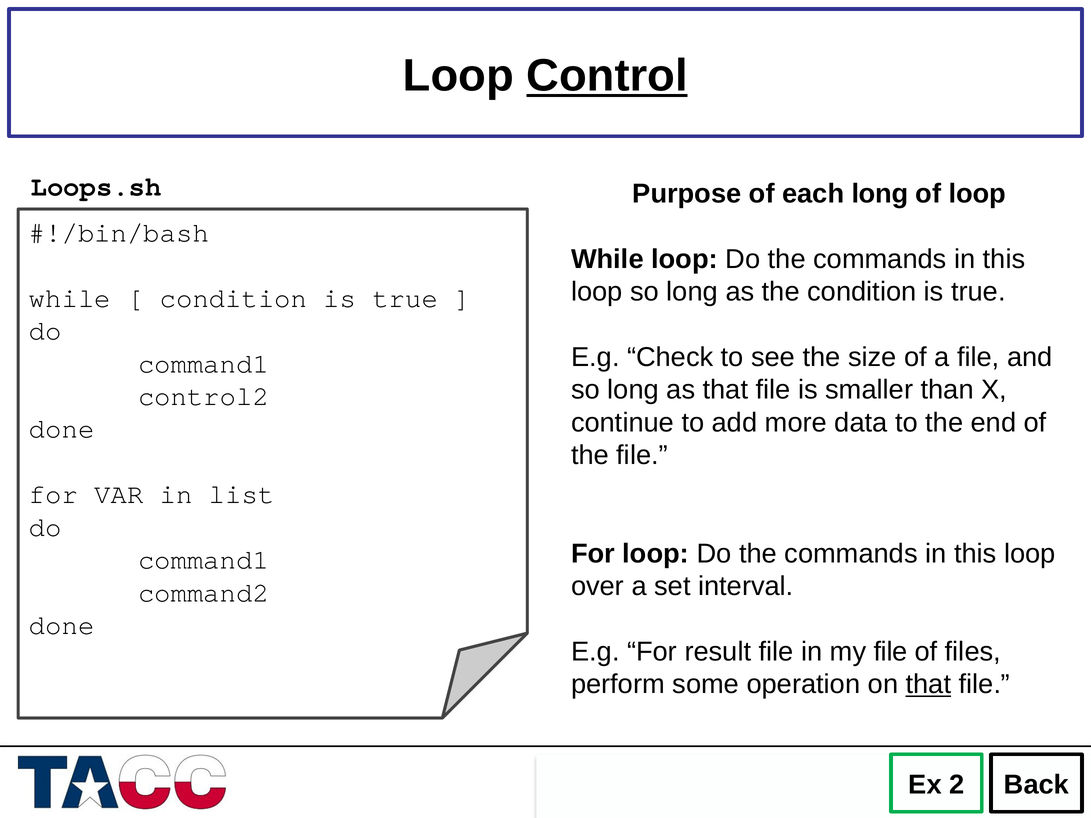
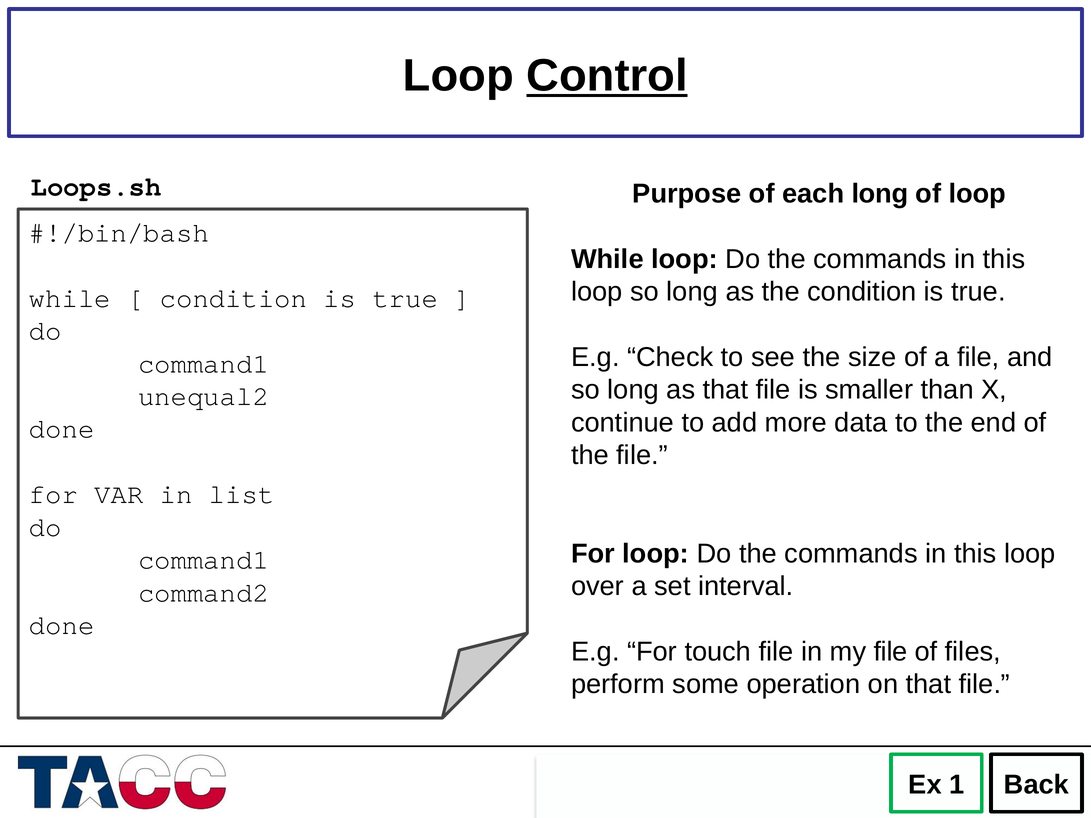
control2: control2 -> unequal2
result: result -> touch
that at (928, 685) underline: present -> none
2: 2 -> 1
